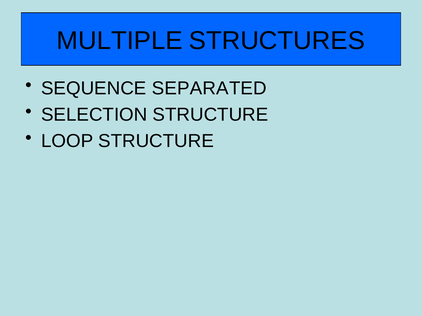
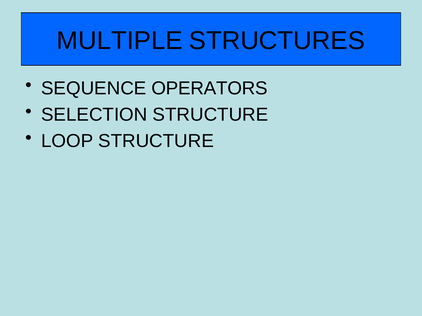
SEPARATED: SEPARATED -> OPERATORS
